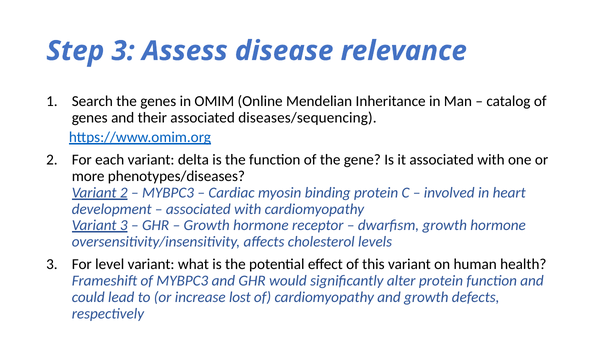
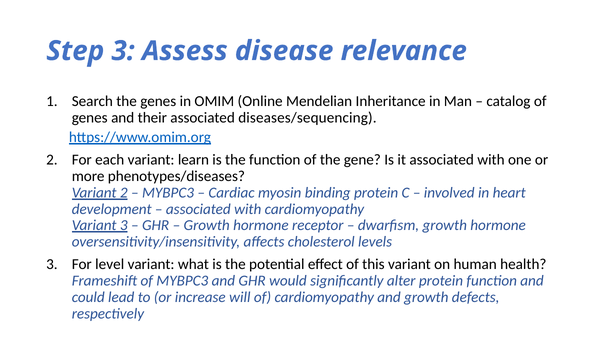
delta: delta -> learn
lost: lost -> will
